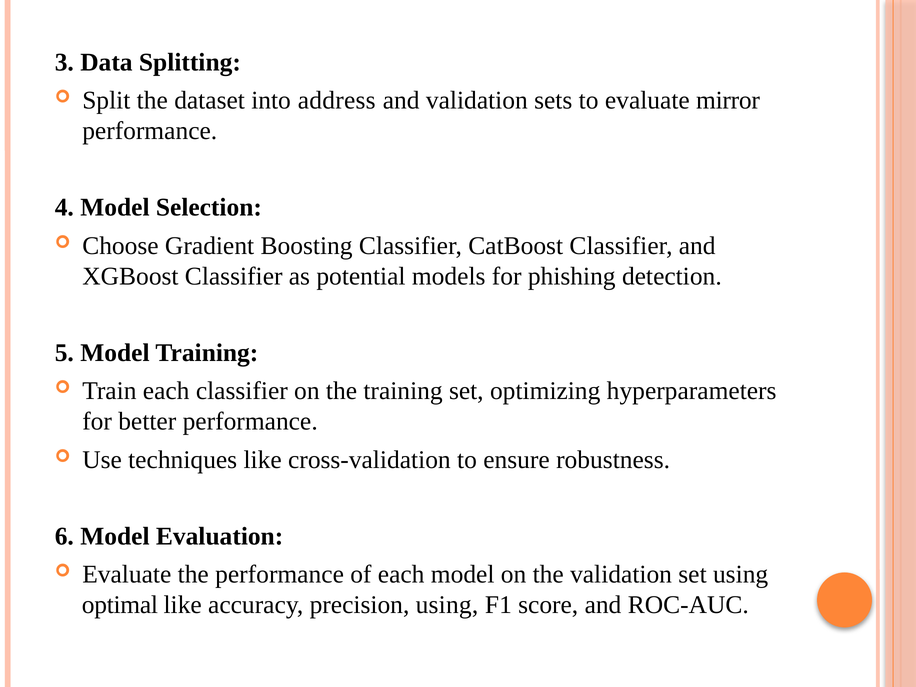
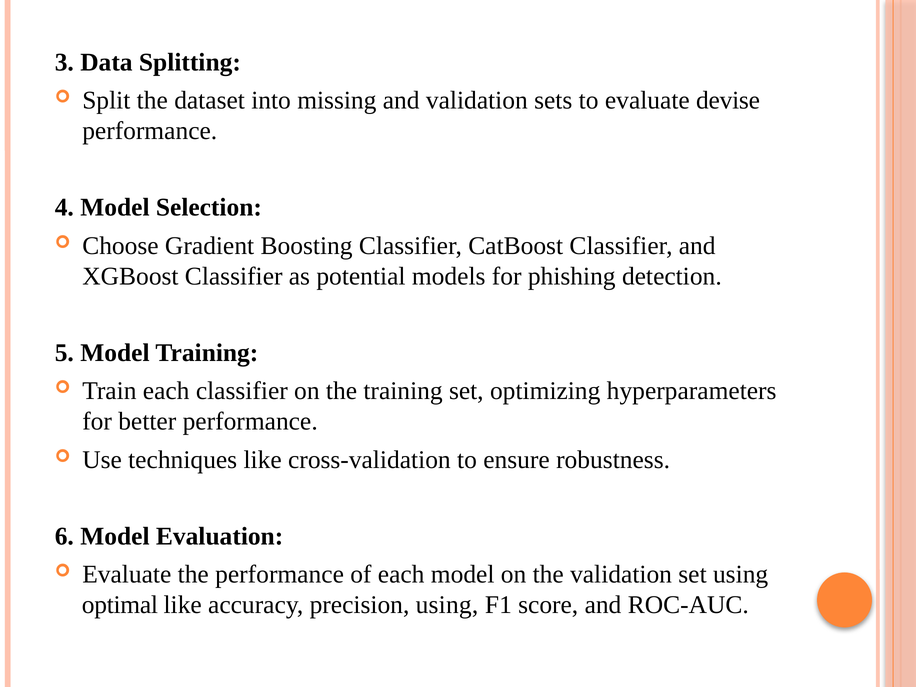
address: address -> missing
mirror: mirror -> devise
